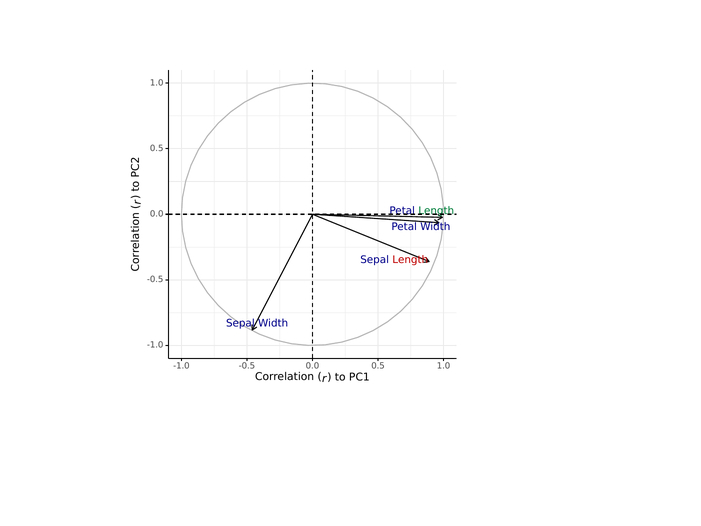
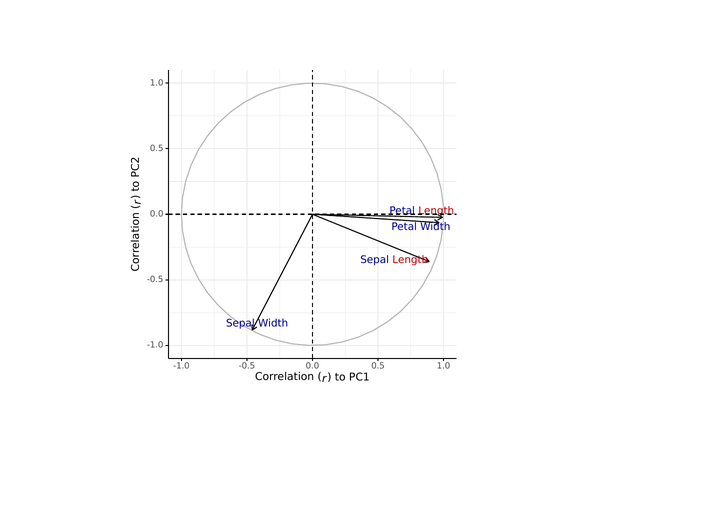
Length at (436, 211) colour: green -> red
